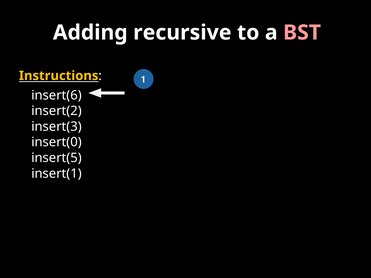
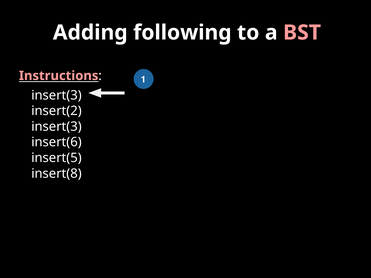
recursive: recursive -> following
Instructions colour: yellow -> pink
insert(6 at (56, 95): insert(6 -> insert(3
insert(0: insert(0 -> insert(6
insert(1: insert(1 -> insert(8
